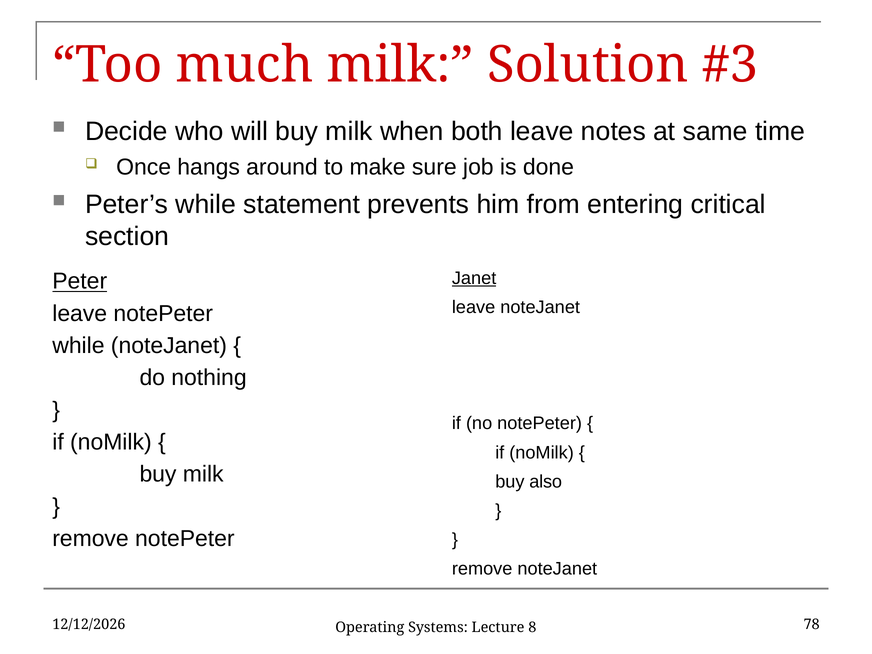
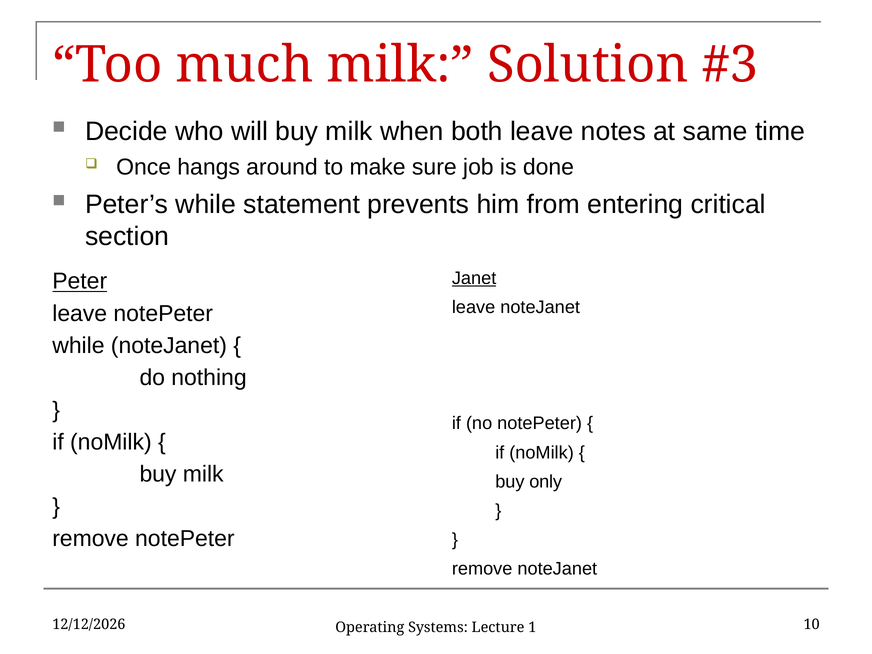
also: also -> only
78: 78 -> 10
8: 8 -> 1
